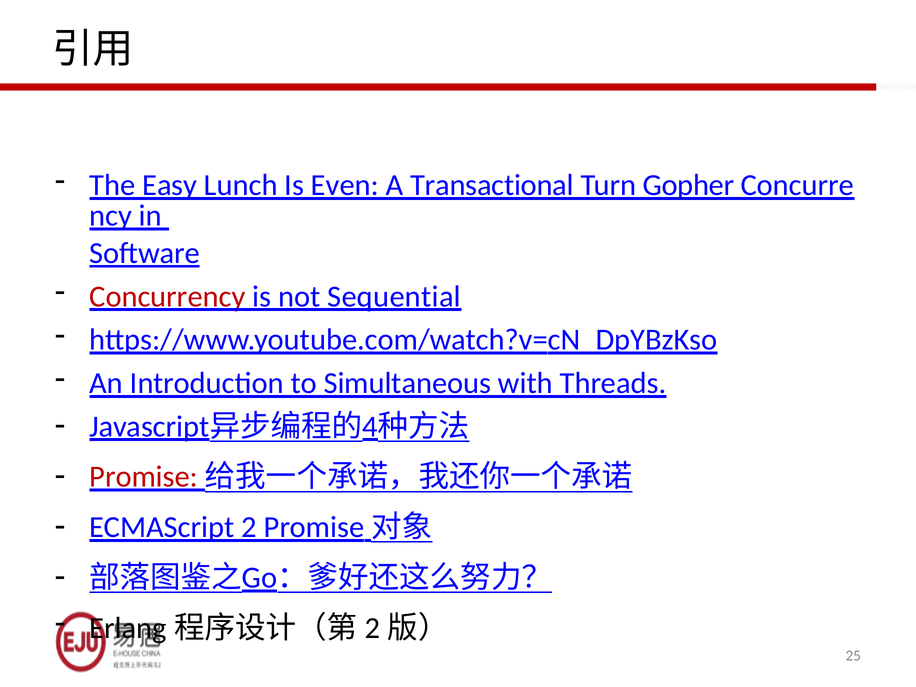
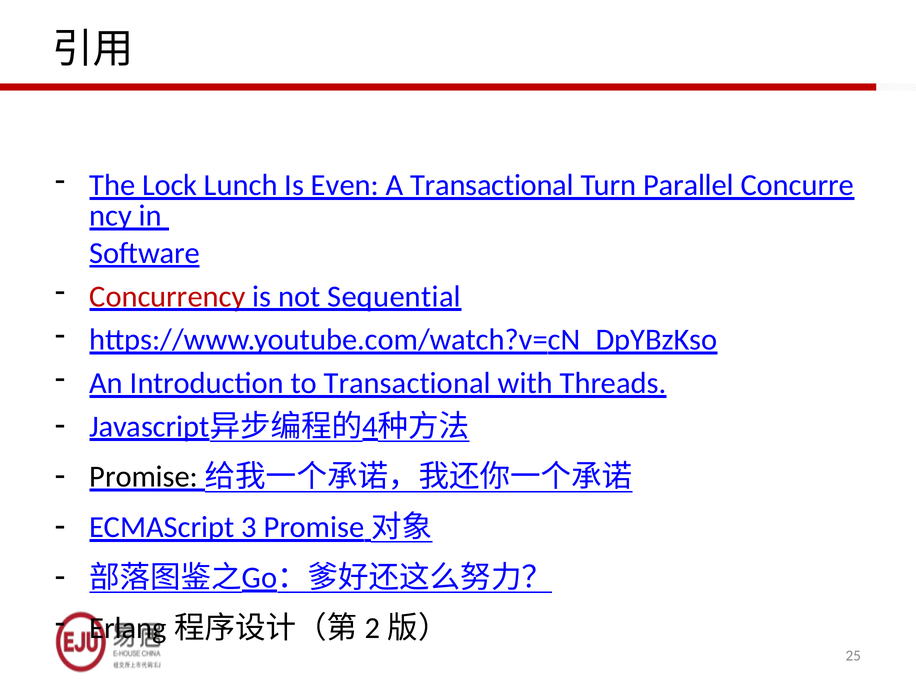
Easy: Easy -> Lock
Gopher: Gopher -> Parallel
to Simultaneous: Simultaneous -> Transactional
Promise at (144, 477) colour: red -> black
2: 2 -> 3
